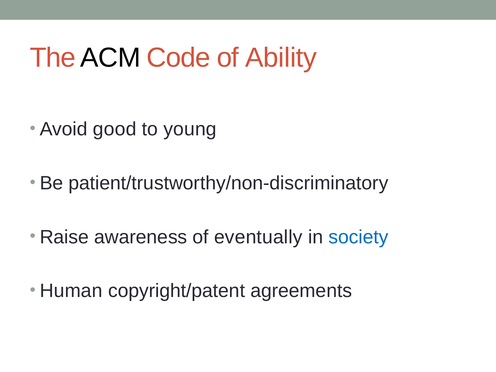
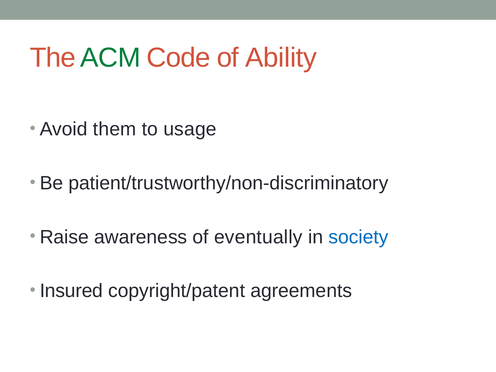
ACM colour: black -> green
good: good -> them
young: young -> usage
Human: Human -> Insured
